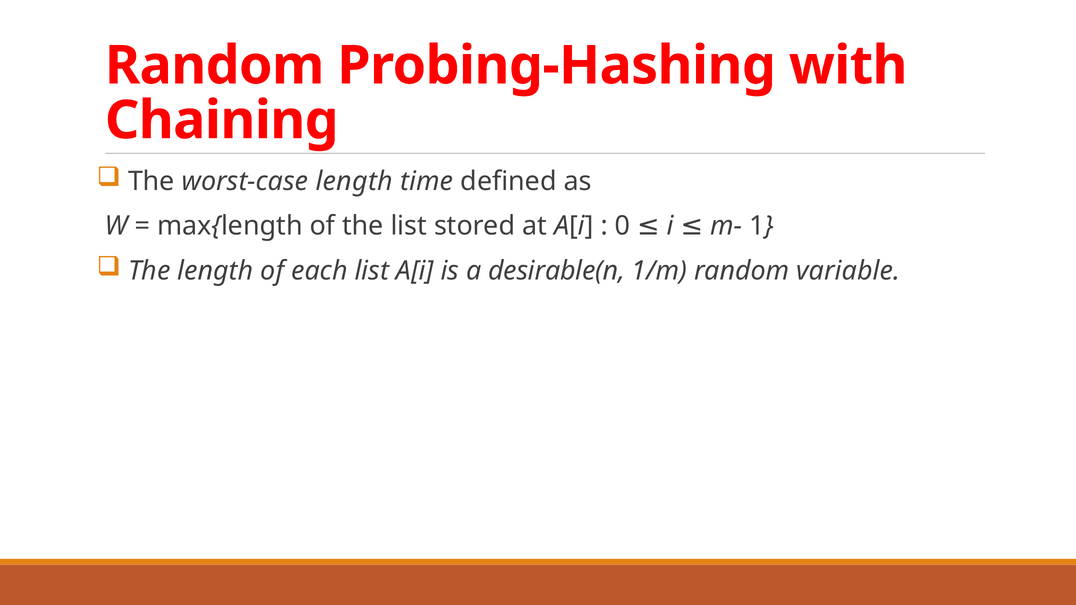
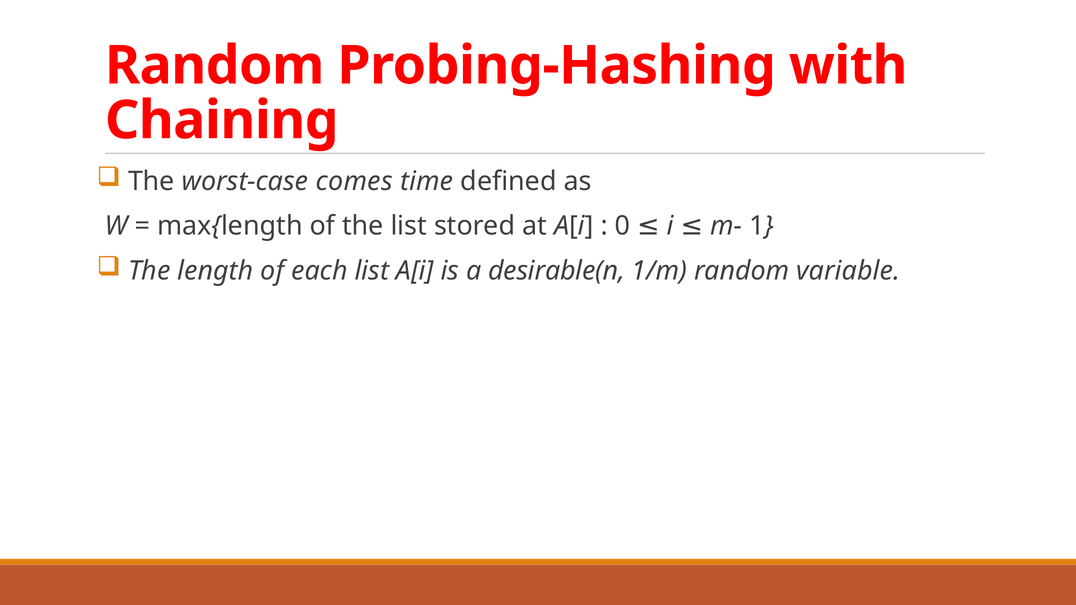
worst-case length: length -> comes
